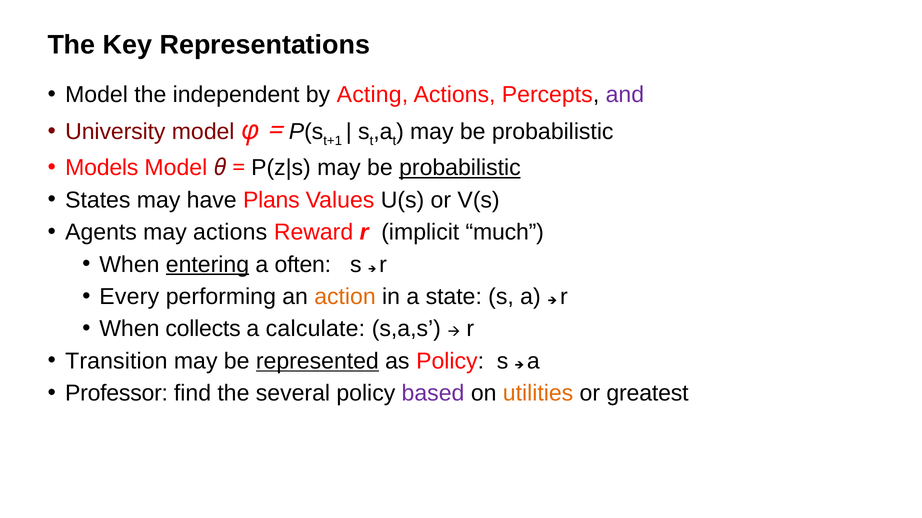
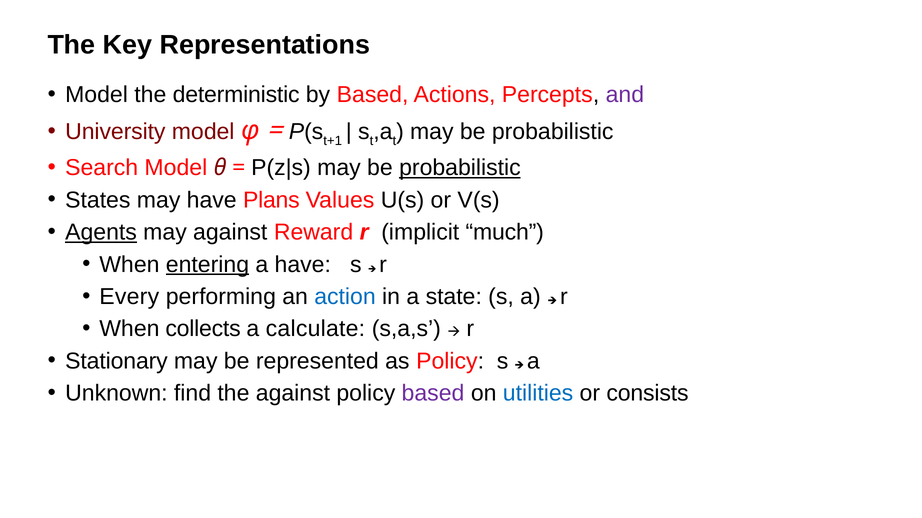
independent: independent -> deterministic
by Acting: Acting -> Based
Models: Models -> Search
Agents underline: none -> present
may actions: actions -> against
a often: often -> have
action colour: orange -> blue
Transition: Transition -> Stationary
represented underline: present -> none
Professor: Professor -> Unknown
the several: several -> against
utilities colour: orange -> blue
greatest: greatest -> consists
